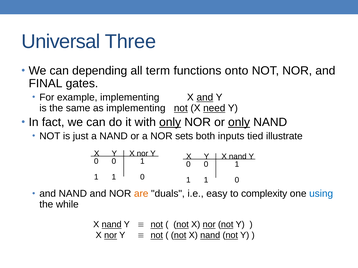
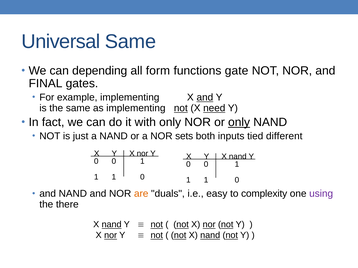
Universal Three: Three -> Same
term: term -> form
onto: onto -> gate
only at (170, 122) underline: present -> none
illustrate: illustrate -> different
using colour: blue -> purple
while: while -> there
